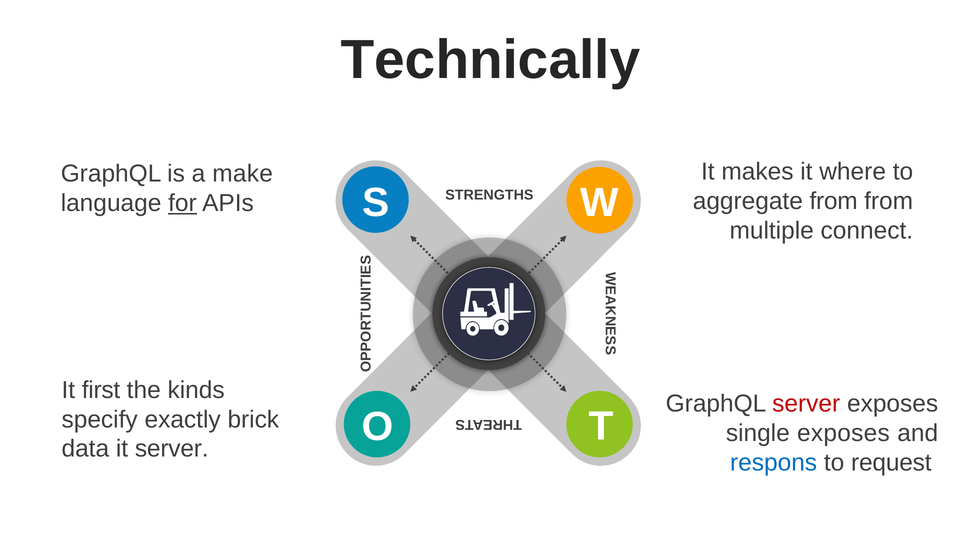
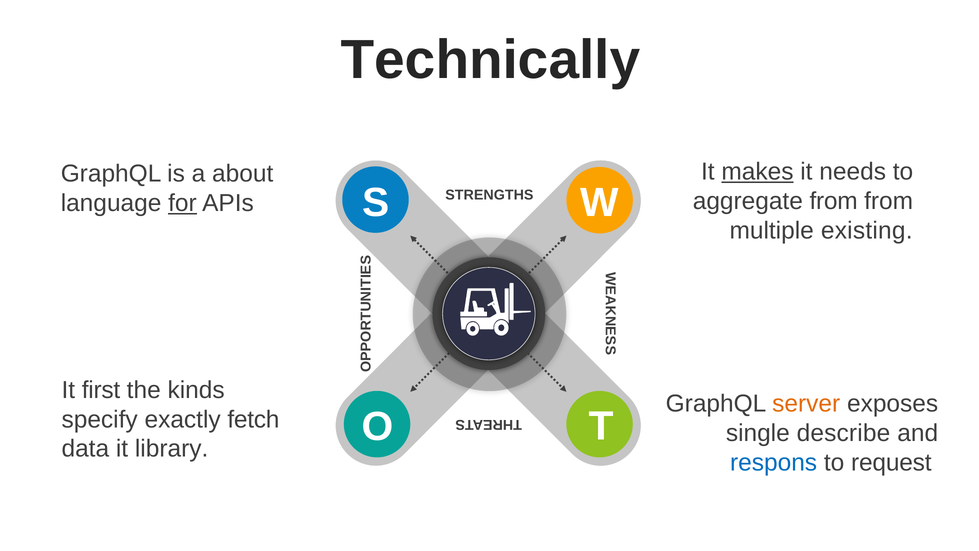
makes underline: none -> present
where: where -> needs
make: make -> about
connect: connect -> existing
server at (806, 404) colour: red -> orange
brick: brick -> fetch
single exposes: exposes -> describe
it server: server -> library
